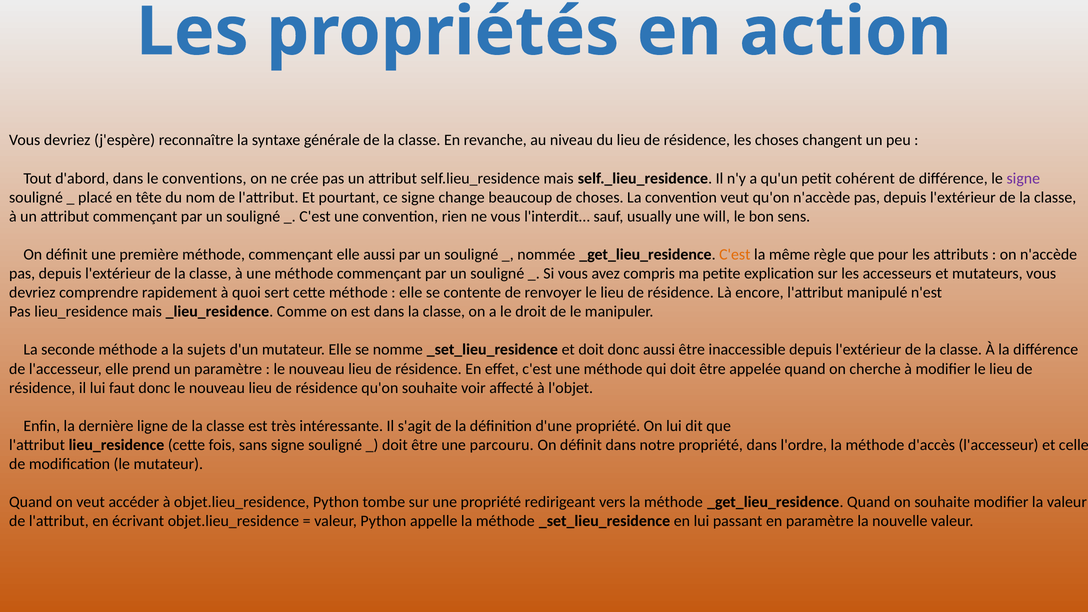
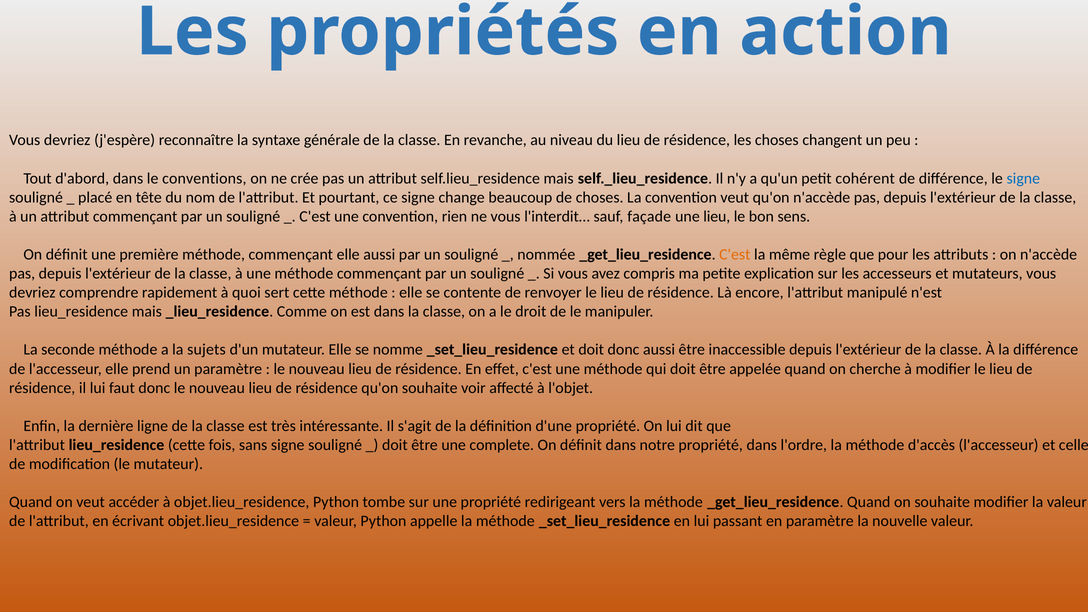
signe at (1023, 178) colour: purple -> blue
usually: usually -> façade
une will: will -> lieu
parcouru: parcouru -> complete
